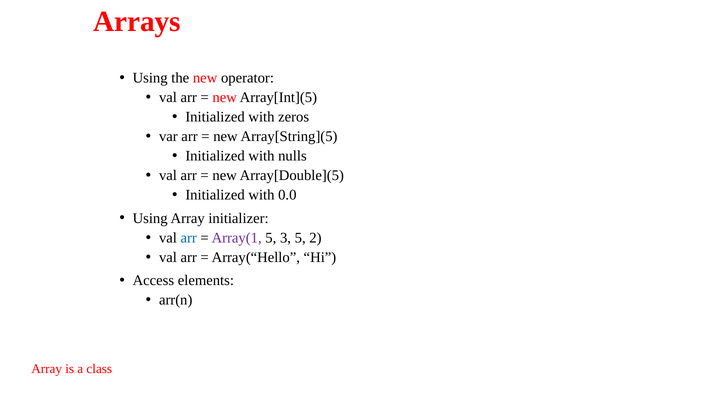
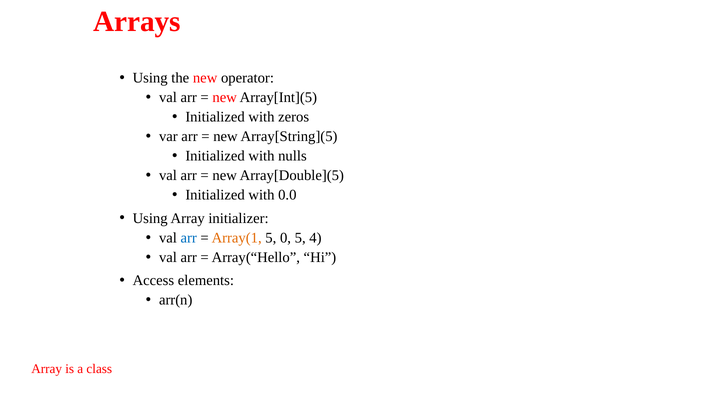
Array(1 colour: purple -> orange
3: 3 -> 0
2: 2 -> 4
